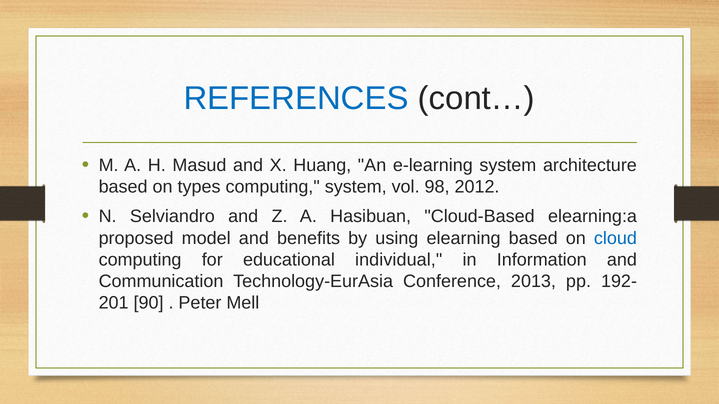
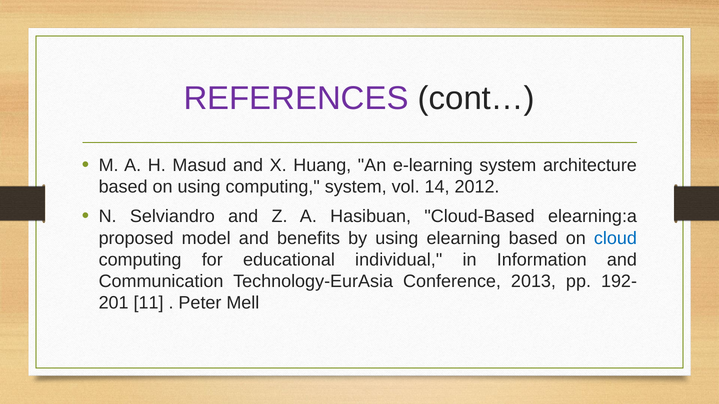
REFERENCES colour: blue -> purple
on types: types -> using
98: 98 -> 14
90: 90 -> 11
